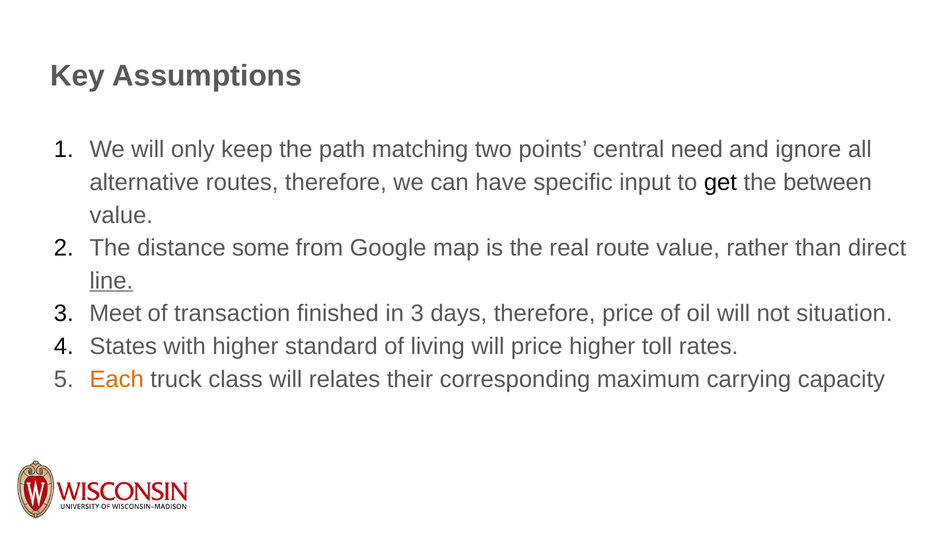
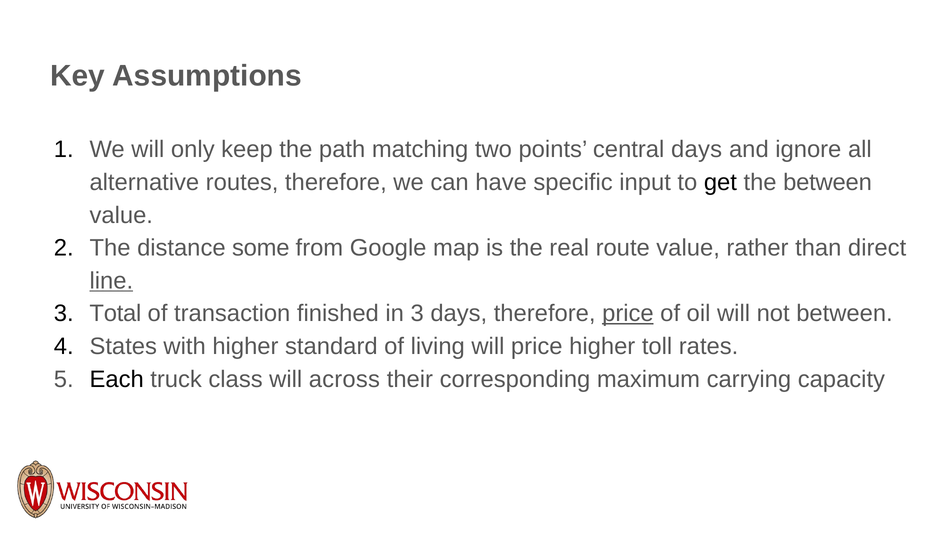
central need: need -> days
Meet: Meet -> Total
price at (628, 314) underline: none -> present
not situation: situation -> between
Each colour: orange -> black
relates: relates -> across
